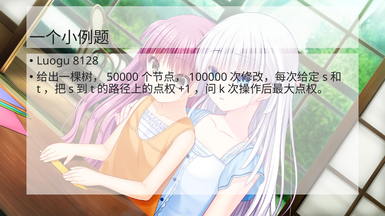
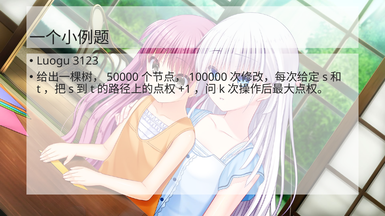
8128: 8128 -> 3123
